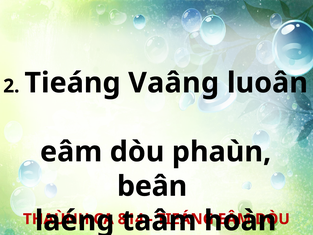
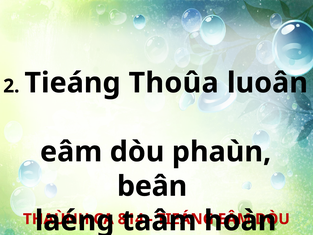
Vaâng: Vaâng -> Thoûa
